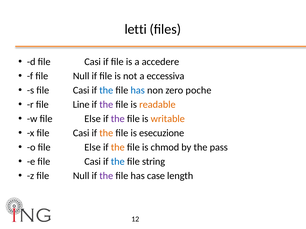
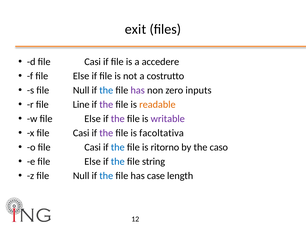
letti: letti -> exit
f file Null: Null -> Else
eccessiva: eccessiva -> costrutto
s file Casi: Casi -> Null
has at (138, 90) colour: blue -> purple
poche: poche -> inputs
writable colour: orange -> purple
the at (106, 133) colour: orange -> purple
esecuzione: esecuzione -> facoltativa
o file Else: Else -> Casi
the at (118, 148) colour: orange -> blue
chmod: chmod -> ritorno
pass: pass -> caso
e file Casi: Casi -> Else
the at (106, 176) colour: purple -> blue
